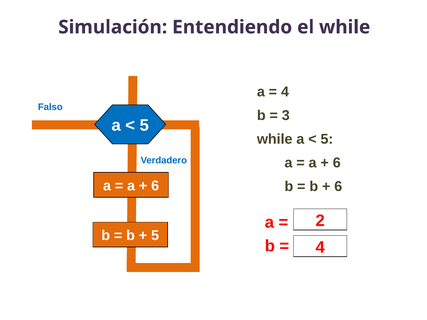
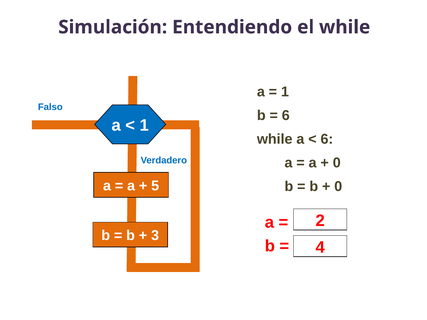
4 at (285, 92): 4 -> 1
3 at (286, 116): 3 -> 6
5 at (144, 126): 5 -> 1
5 at (327, 139): 5 -> 6
6 at (337, 163): 6 -> 0
6 at (155, 186): 6 -> 5
6 at (338, 187): 6 -> 0
5 at (155, 236): 5 -> 3
